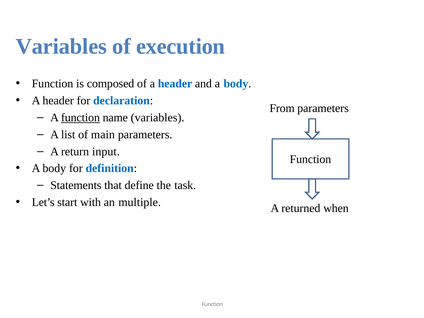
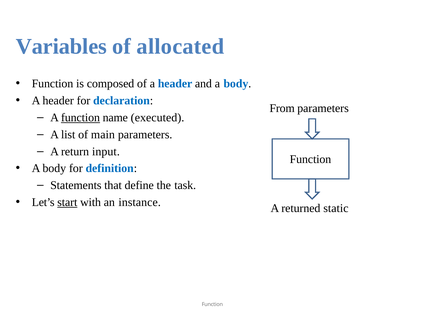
execution: execution -> allocated
name variables: variables -> executed
start underline: none -> present
multiple: multiple -> instance
when: when -> static
